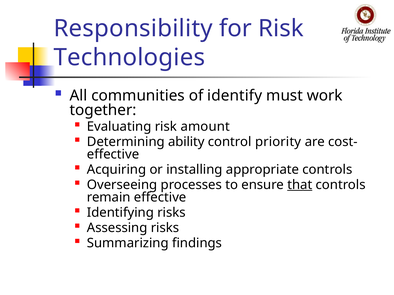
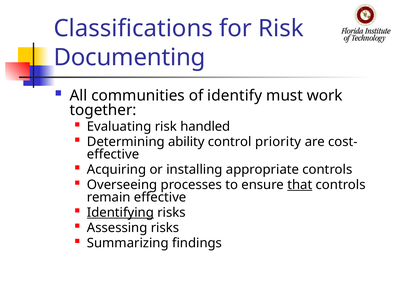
Responsibility: Responsibility -> Classifications
Technologies: Technologies -> Documenting
amount: amount -> handled
Identifying underline: none -> present
